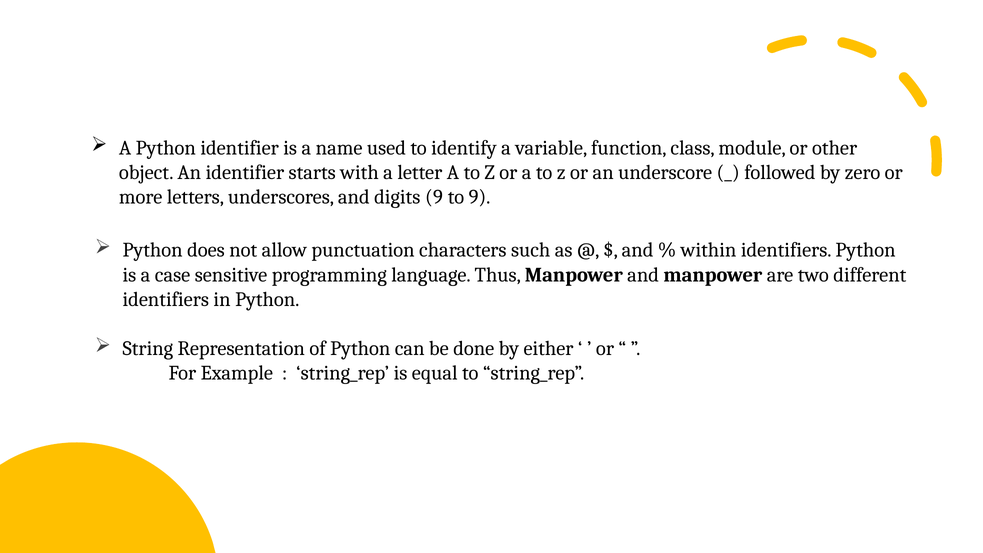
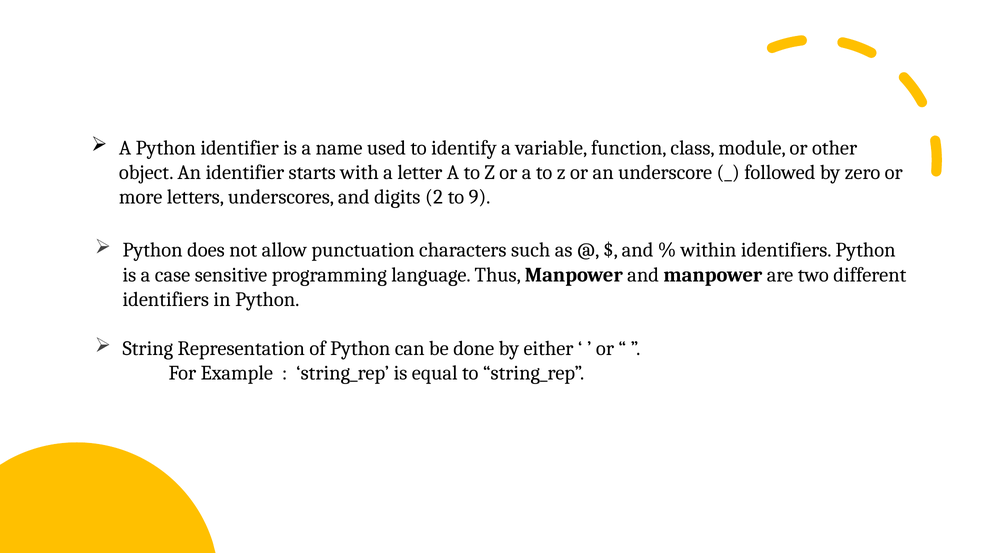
digits 9: 9 -> 2
